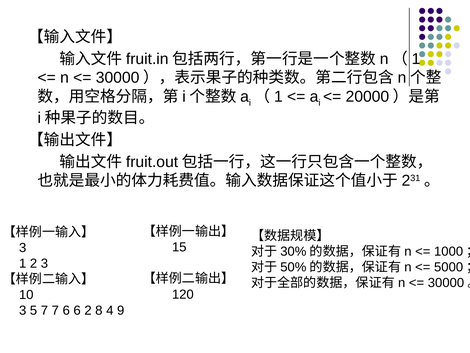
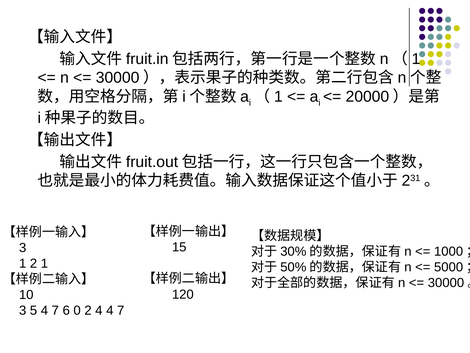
2 3: 3 -> 1
5 7: 7 -> 4
6 6: 6 -> 0
2 8: 8 -> 4
9 at (121, 310): 9 -> 7
